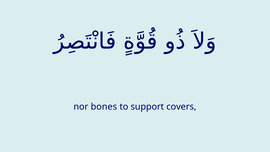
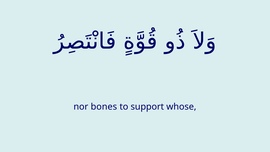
covers: covers -> whose
